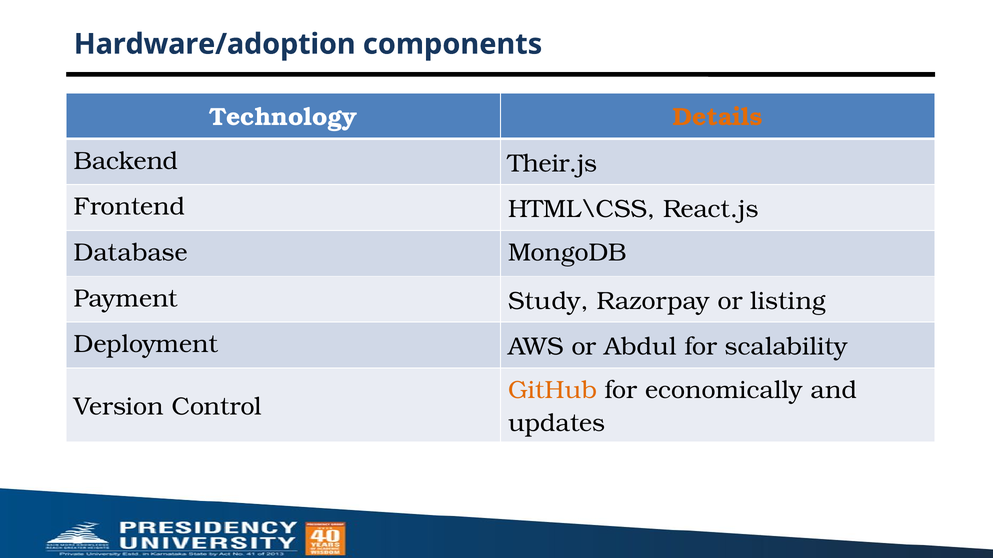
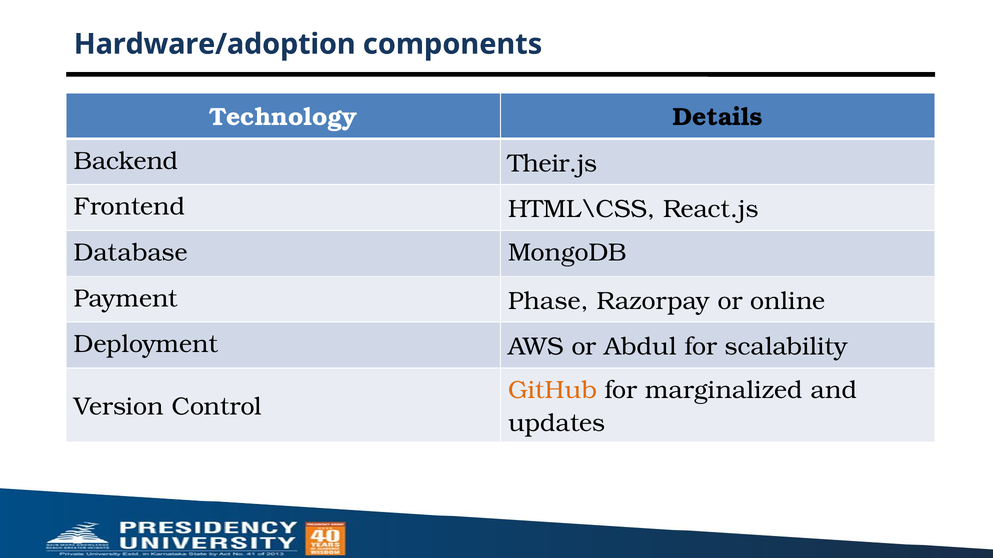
Details colour: orange -> black
Study: Study -> Phase
listing: listing -> online
economically: economically -> marginalized
